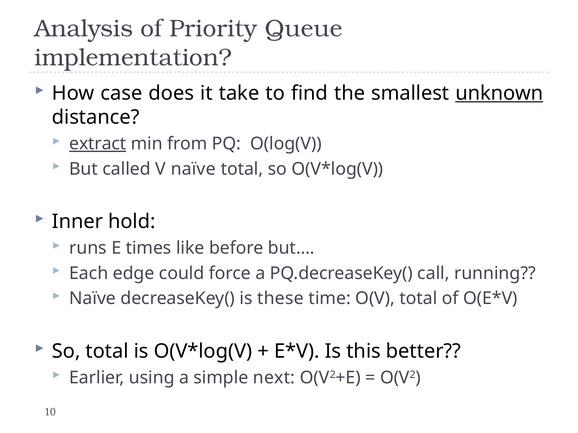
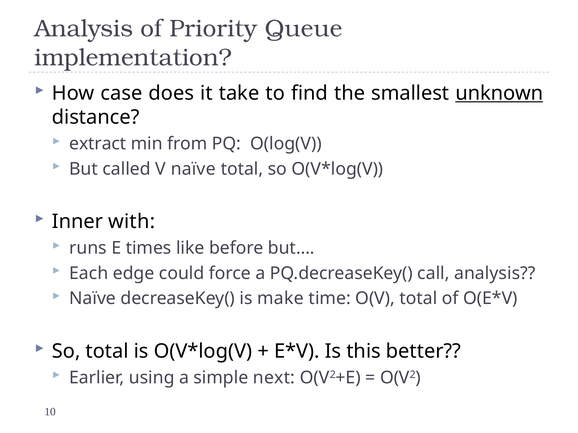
extract underline: present -> none
hold: hold -> with
call running: running -> analysis
these: these -> make
